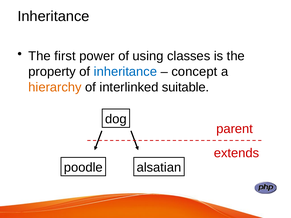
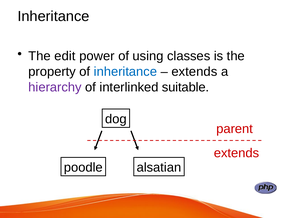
first: first -> edit
concept at (194, 72): concept -> extends
hierarchy colour: orange -> purple
